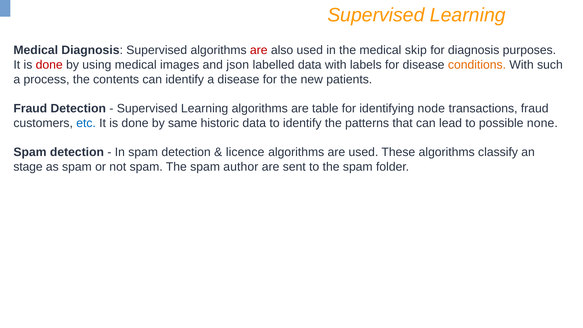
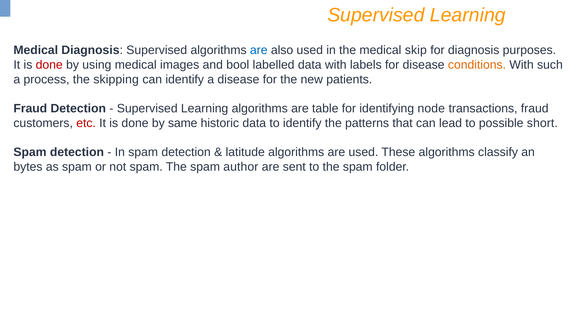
are at (259, 50) colour: red -> blue
json: json -> bool
contents: contents -> skipping
etc colour: blue -> red
none: none -> short
licence: licence -> latitude
stage: stage -> bytes
